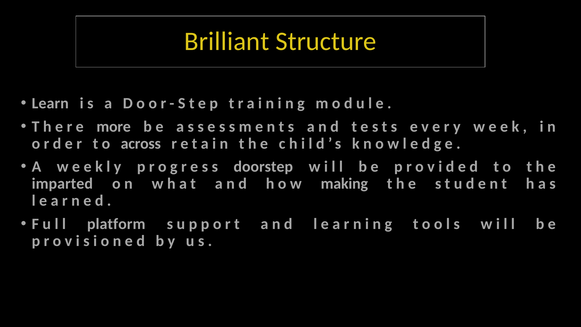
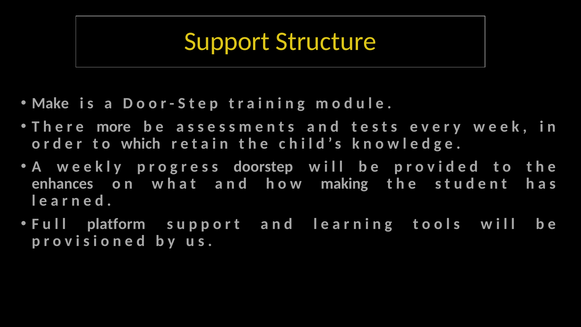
Brilliant at (227, 41): Brilliant -> Support
Learn: Learn -> Make
across: across -> which
imparted: imparted -> enhances
